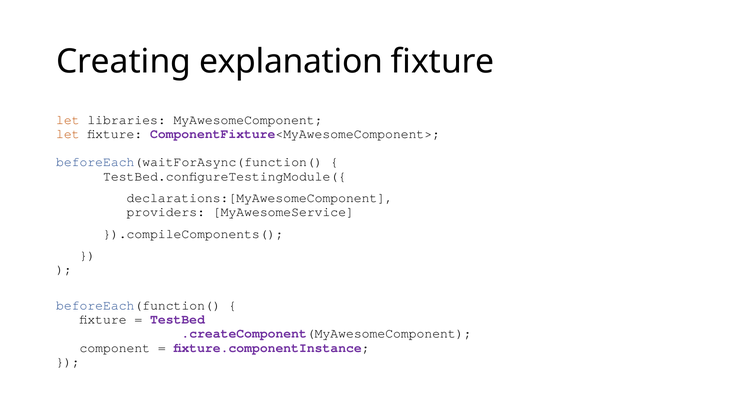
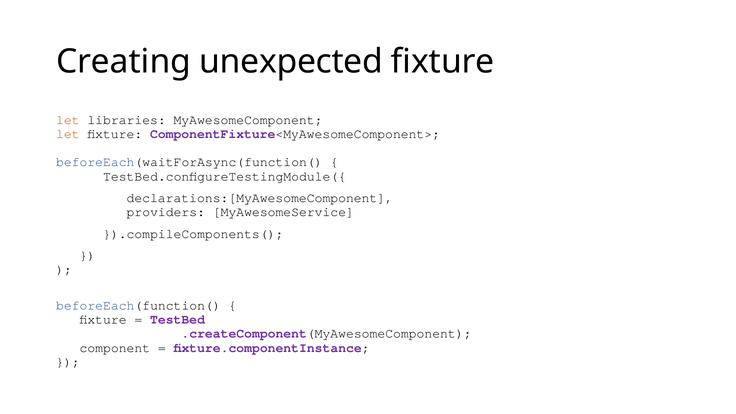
explanation: explanation -> unexpected
